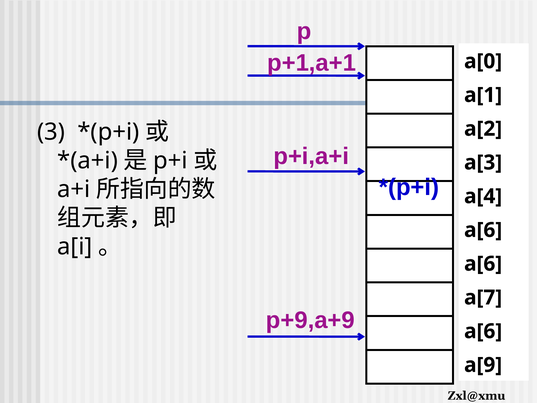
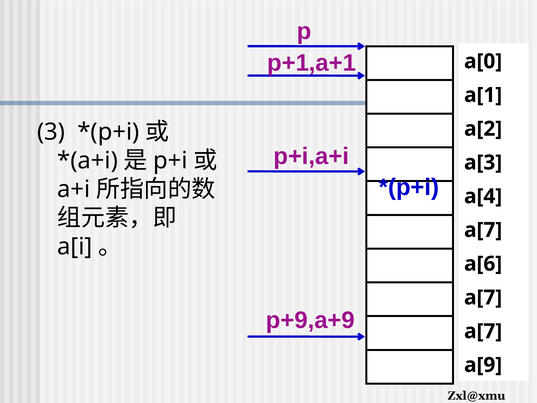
a[6 at (483, 230): a[6 -> a[7
a[6 at (483, 331): a[6 -> a[7
